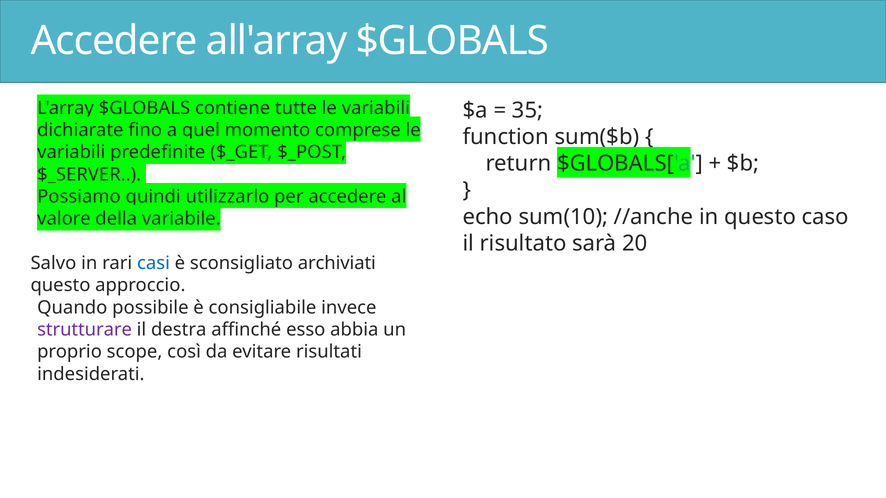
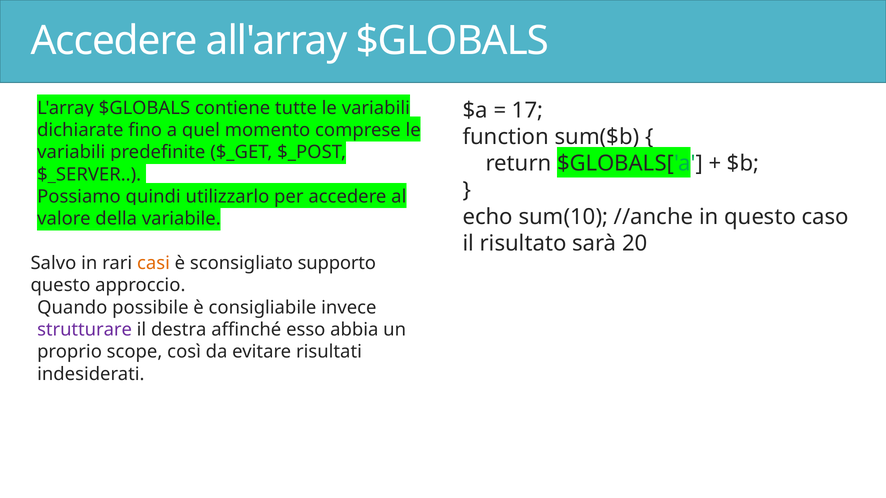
35: 35 -> 17
casi colour: blue -> orange
archiviati: archiviati -> supporto
